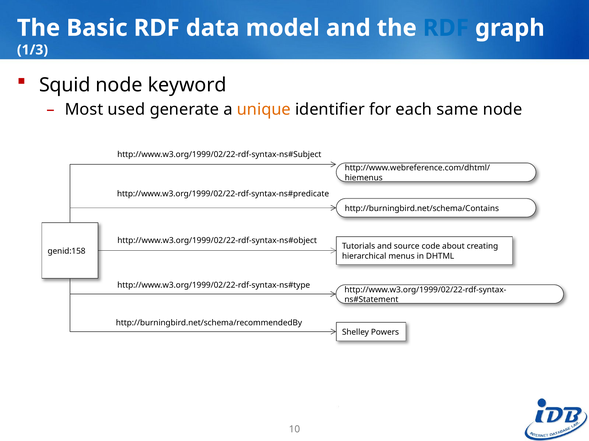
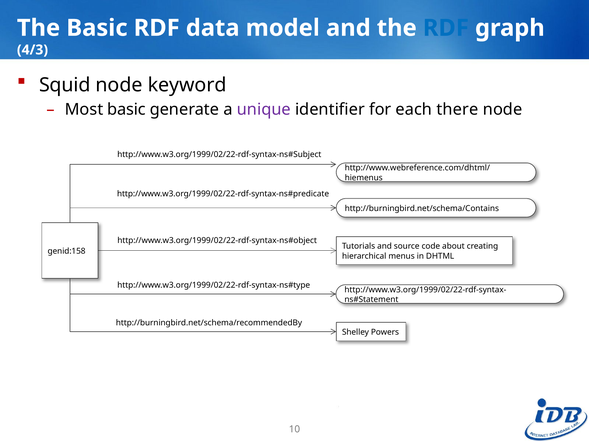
1/3: 1/3 -> 4/3
Most used: used -> basic
unique colour: orange -> purple
same: same -> there
